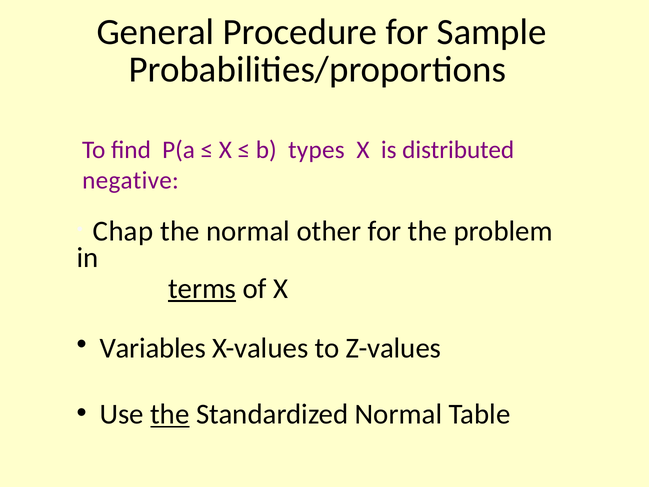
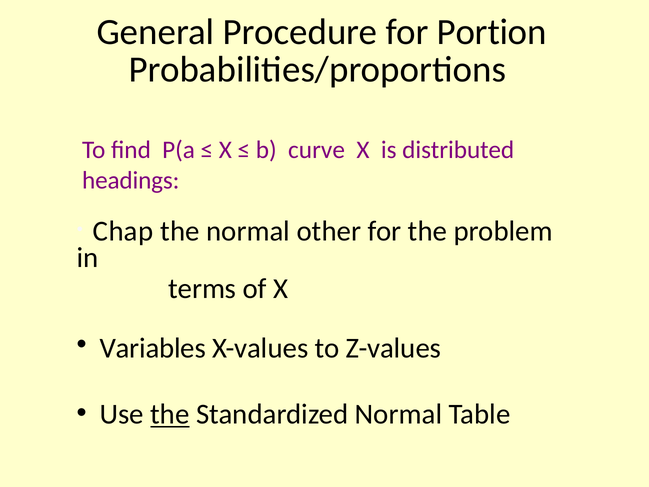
Sample: Sample -> Portion
types: types -> curve
negative: negative -> headings
terms underline: present -> none
